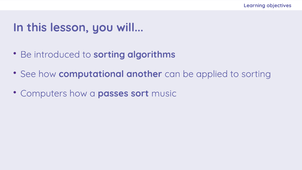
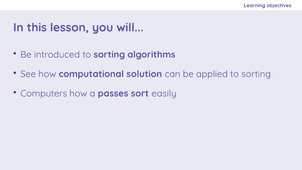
another: another -> solution
music: music -> easily
